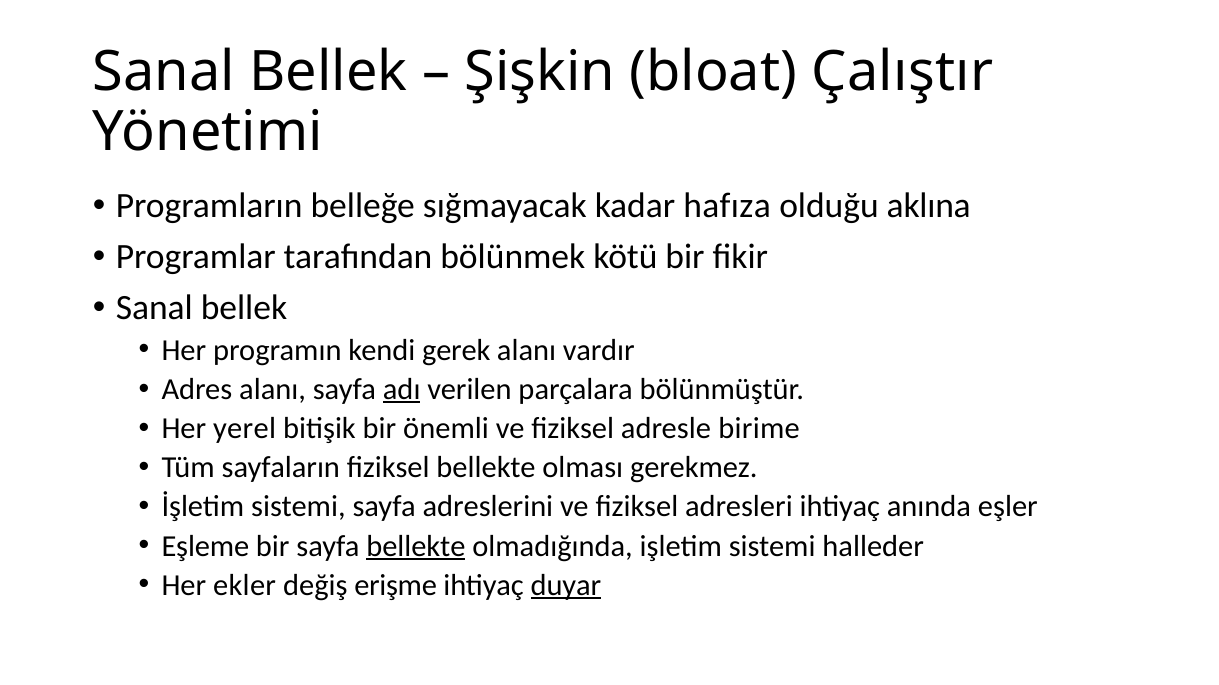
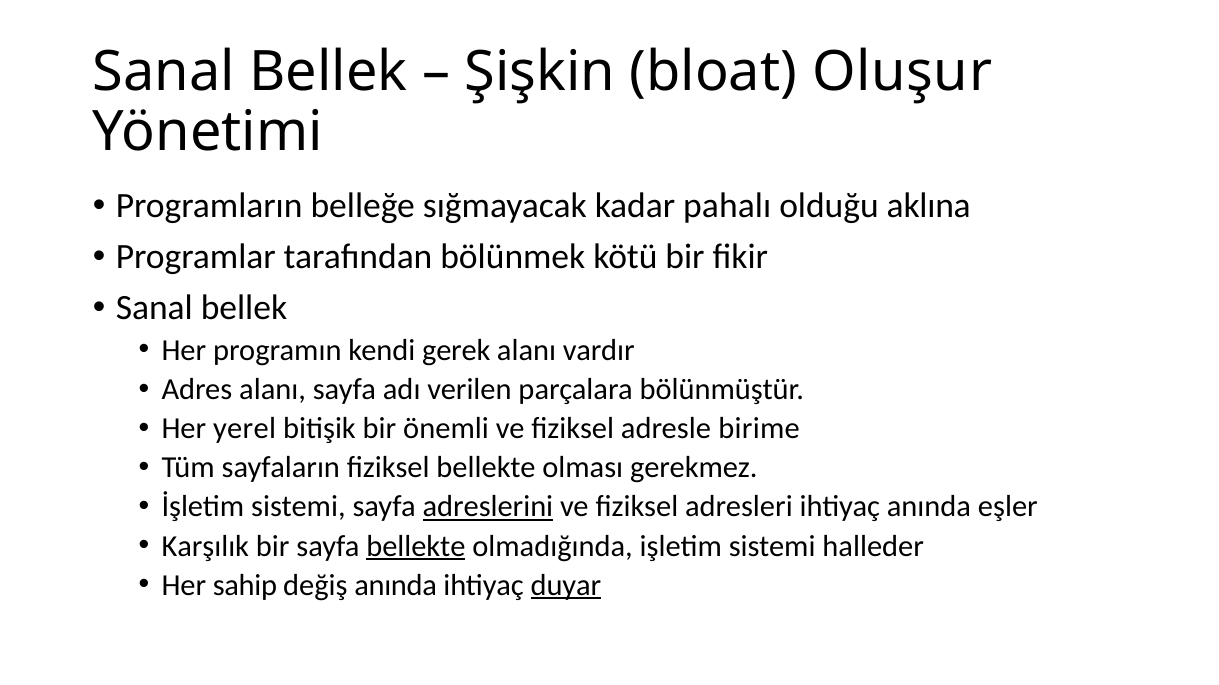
Çalıştır: Çalıştır -> Oluşur
hafıza: hafıza -> pahalı
adı underline: present -> none
adreslerini underline: none -> present
Eşleme: Eşleme -> Karşılık
ekler: ekler -> sahip
değiş erişme: erişme -> anında
